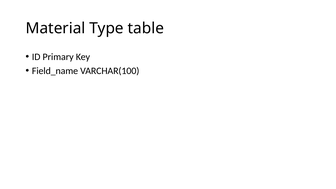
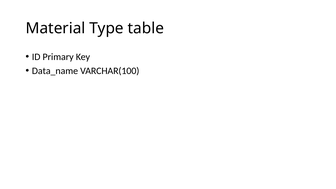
Field_name: Field_name -> Data_name
